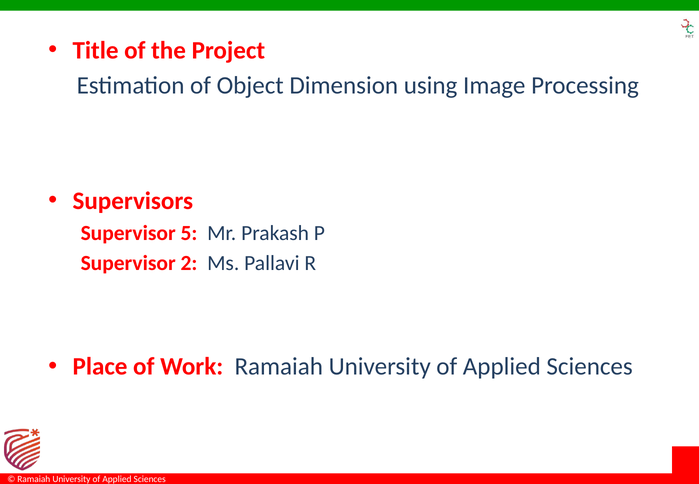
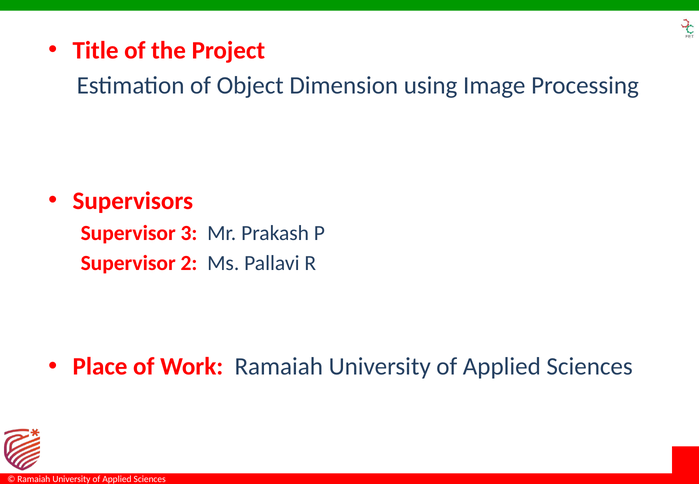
Supervisor 5: 5 -> 3
